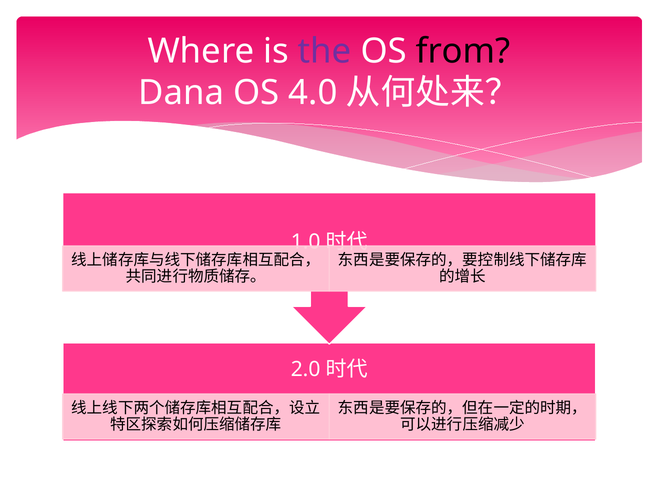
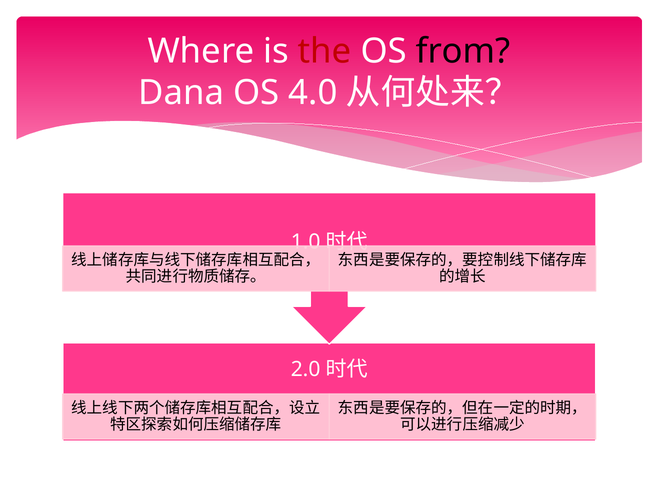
the colour: purple -> red
